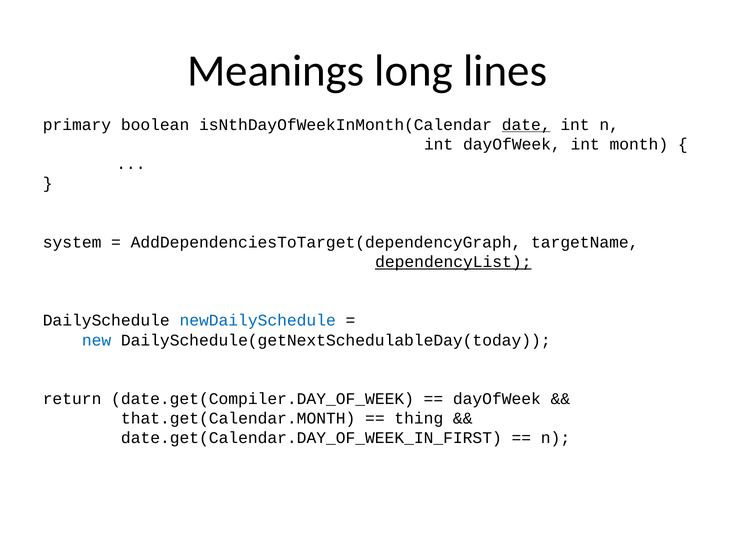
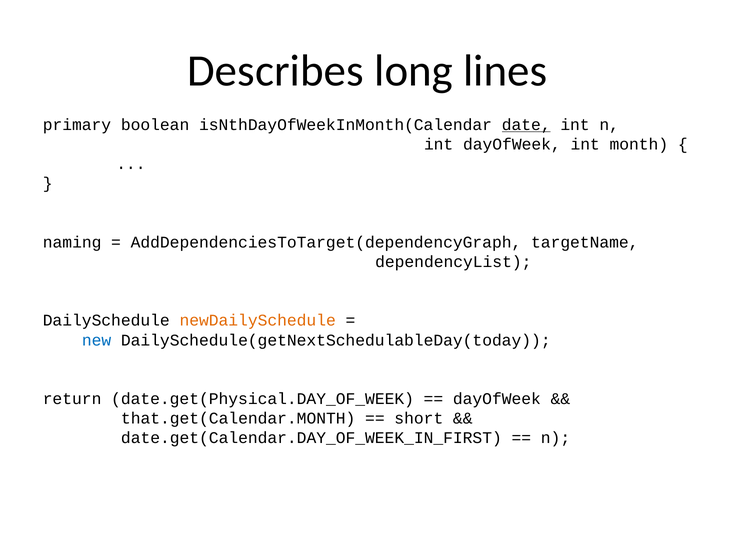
Meanings: Meanings -> Describes
system: system -> naming
dependencyList underline: present -> none
newDailySchedule colour: blue -> orange
date.get(Compiler.DAY_OF_WEEK: date.get(Compiler.DAY_OF_WEEK -> date.get(Physical.DAY_OF_WEEK
thing: thing -> short
